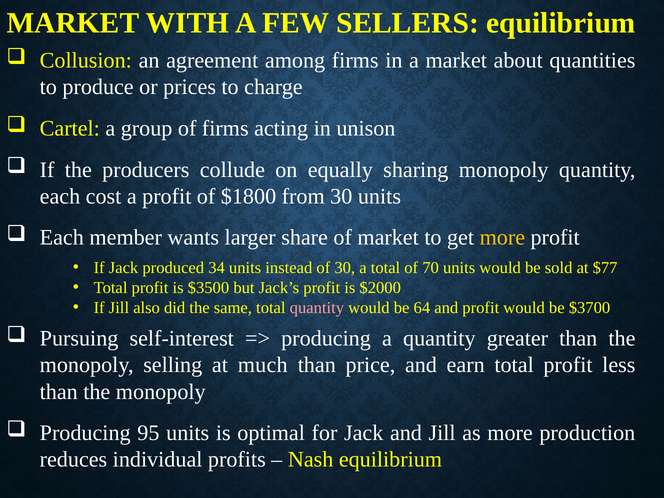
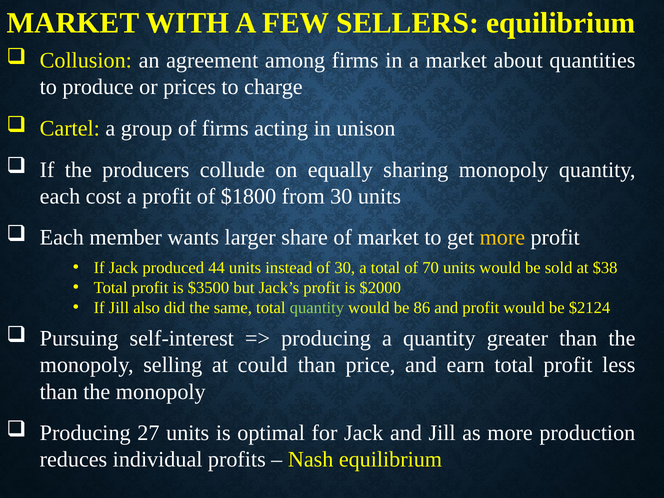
34: 34 -> 44
$77: $77 -> $38
quantity at (317, 308) colour: pink -> light green
64: 64 -> 86
$3700: $3700 -> $2124
much: much -> could
95: 95 -> 27
